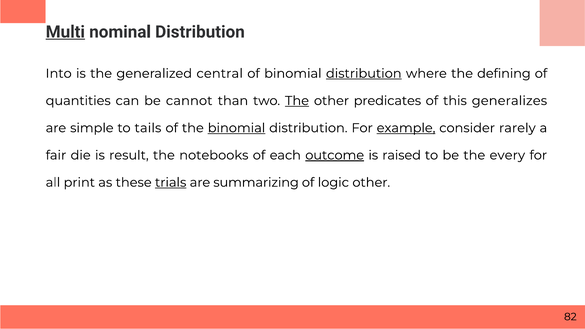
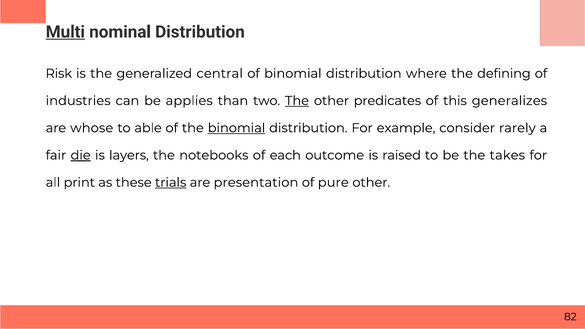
Into: Into -> Risk
distribution at (364, 74) underline: present -> none
quantities: quantities -> industries
cannot: cannot -> applies
simple: simple -> whose
tails: tails -> able
example underline: present -> none
die underline: none -> present
result: result -> layers
outcome underline: present -> none
every: every -> takes
summarizing: summarizing -> presentation
logic: logic -> pure
